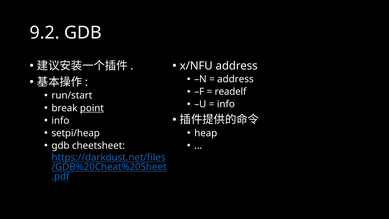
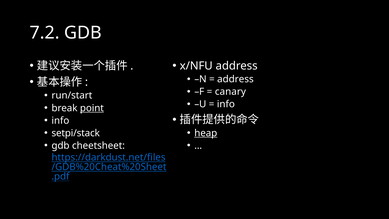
9.2: 9.2 -> 7.2
readelf: readelf -> canary
setpi/heap: setpi/heap -> setpi/stack
heap underline: none -> present
